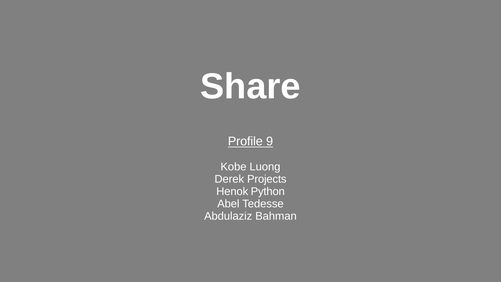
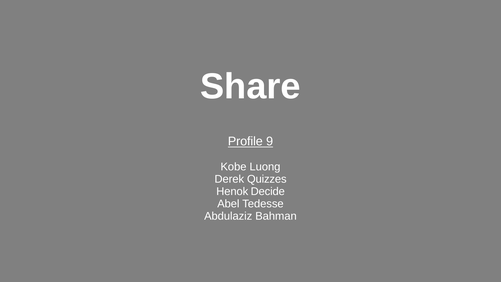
Projects: Projects -> Quizzes
Python: Python -> Decide
